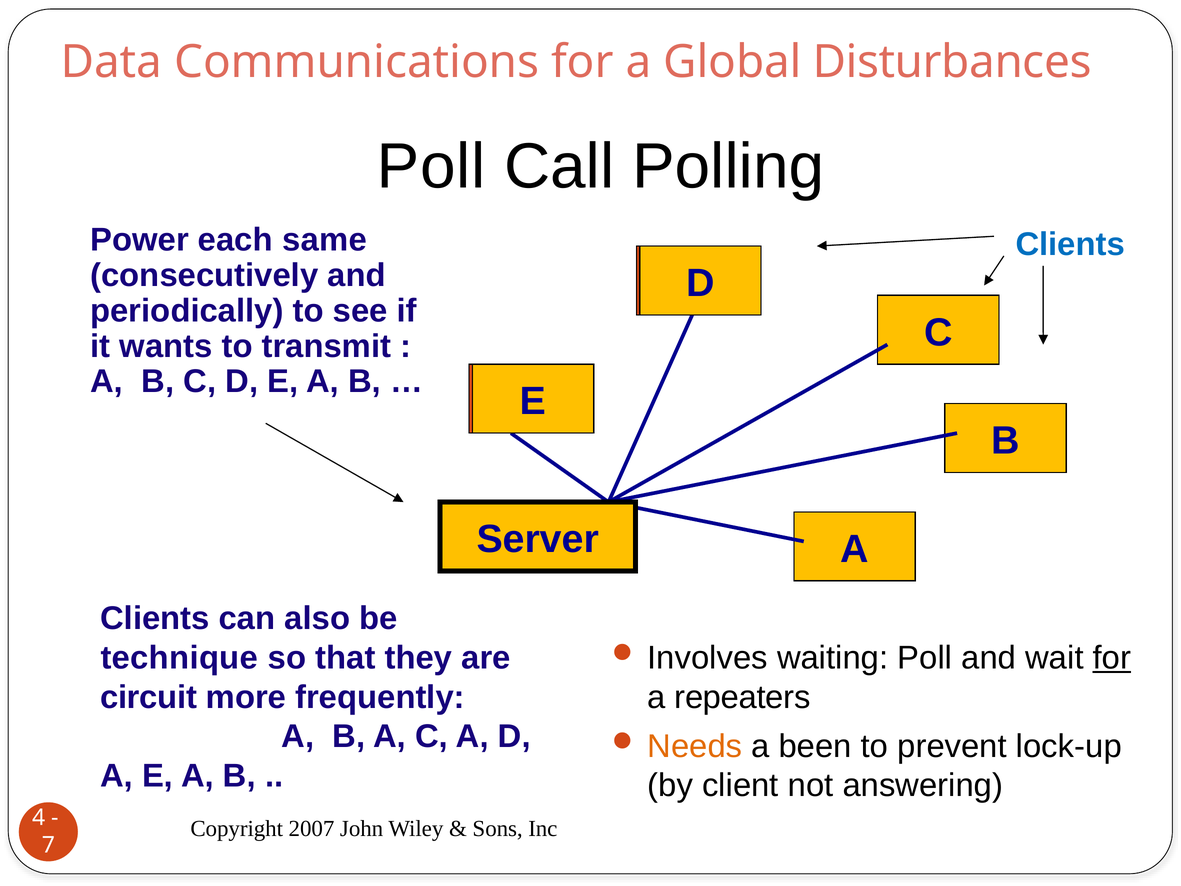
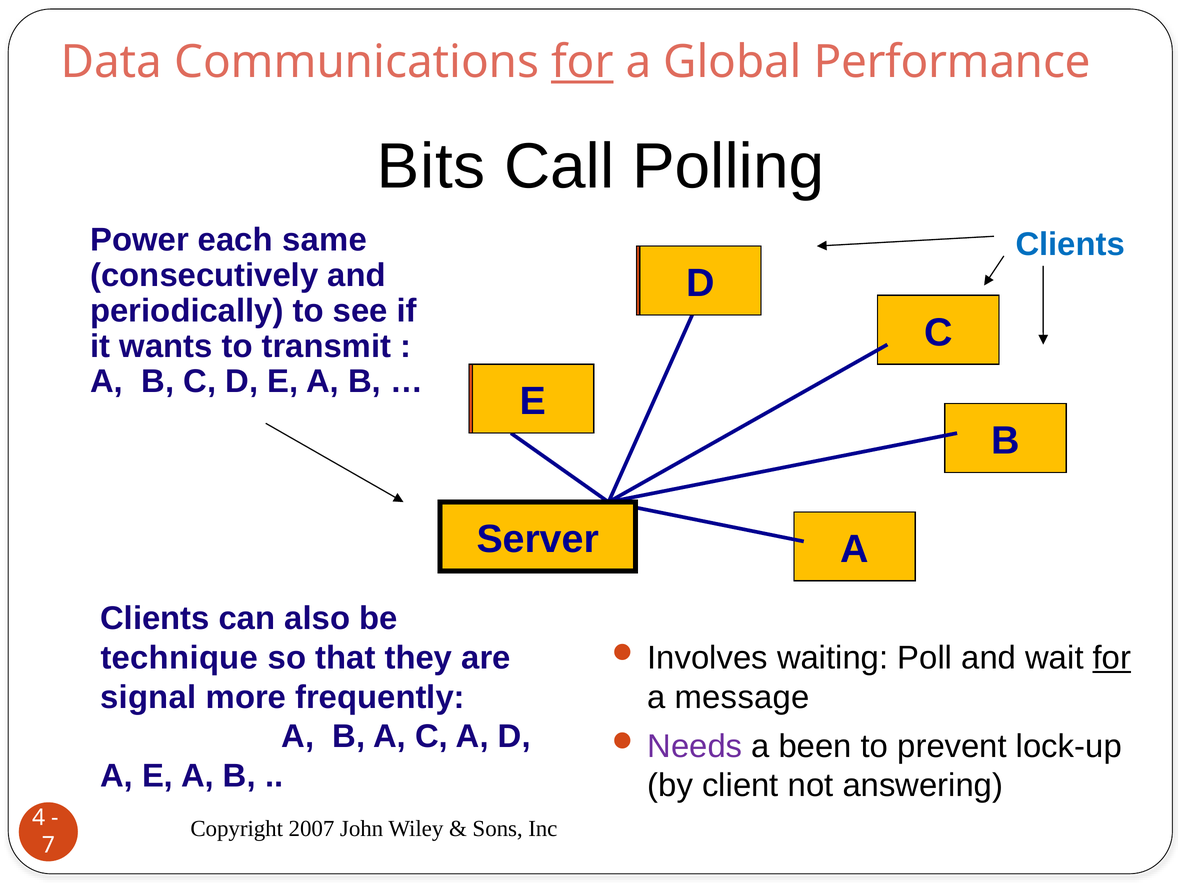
for at (582, 62) underline: none -> present
Disturbances: Disturbances -> Performance
Poll at (431, 167): Poll -> Bits
circuit: circuit -> signal
repeaters: repeaters -> message
Needs colour: orange -> purple
